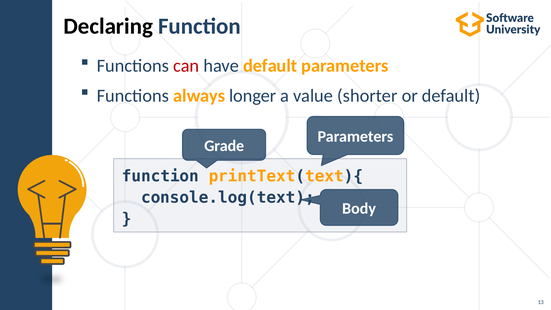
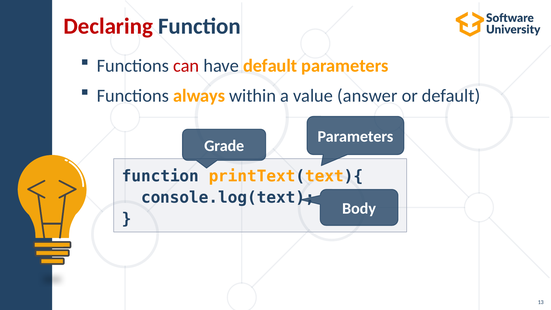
Declaring colour: black -> red
longer: longer -> within
shorter: shorter -> answer
